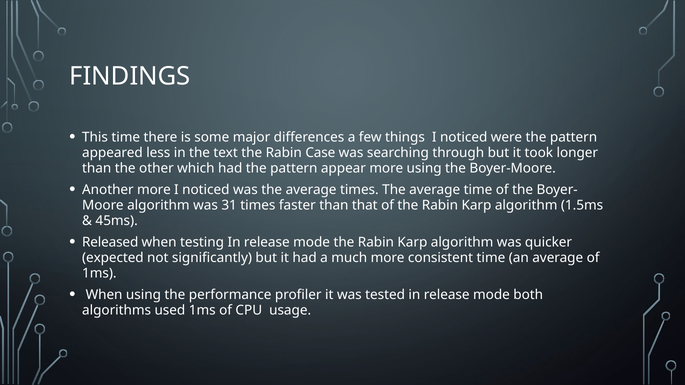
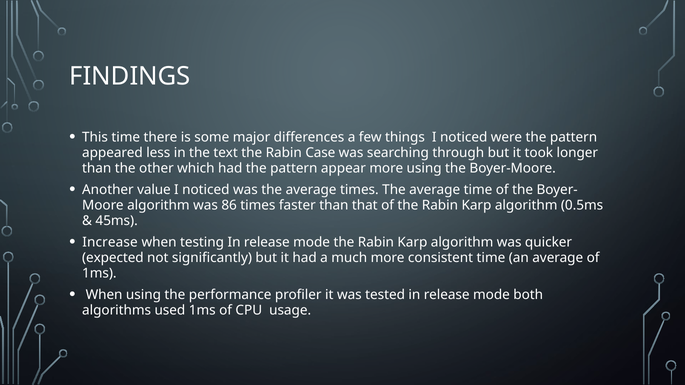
Another more: more -> value
31: 31 -> 86
1.5ms: 1.5ms -> 0.5ms
Released: Released -> Increase
